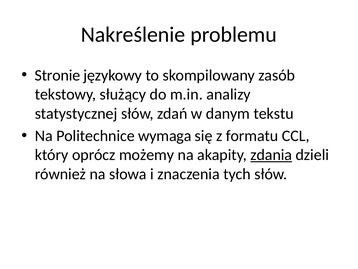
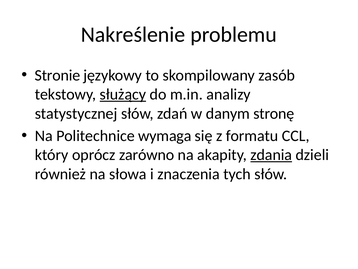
służący underline: none -> present
tekstu: tekstu -> stronę
możemy: możemy -> zarówno
